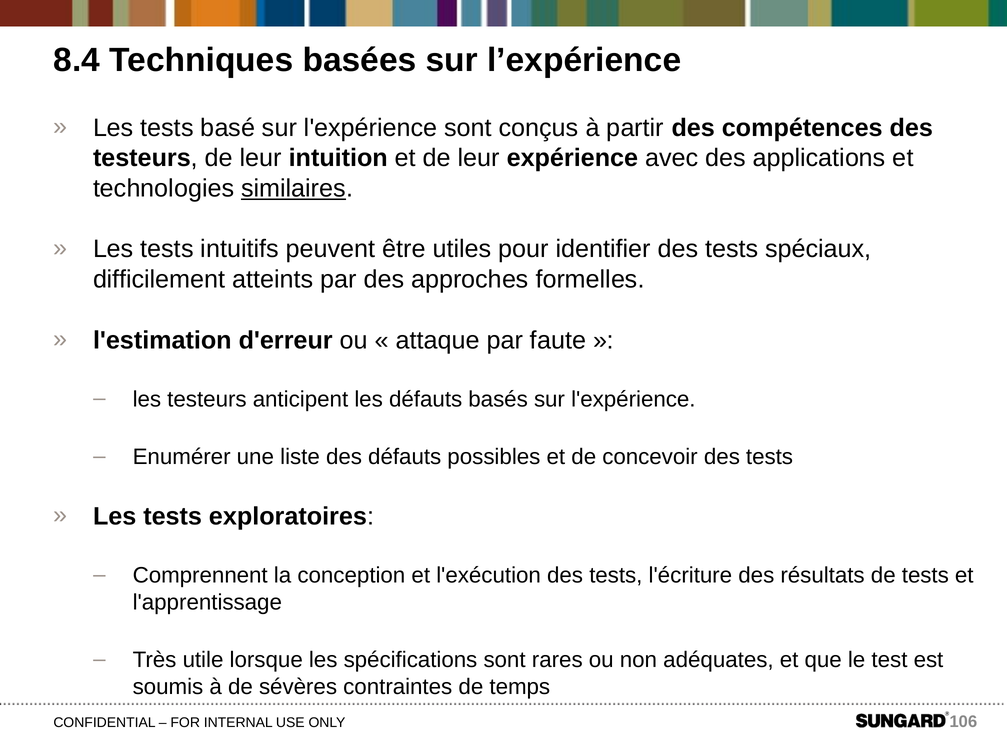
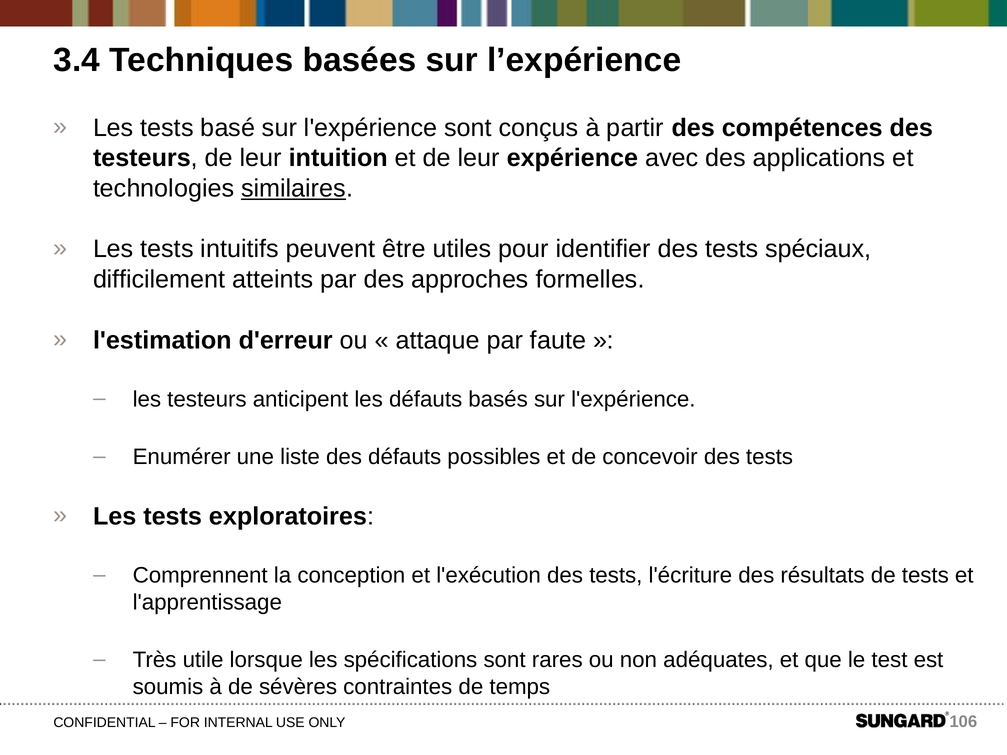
8.4: 8.4 -> 3.4
